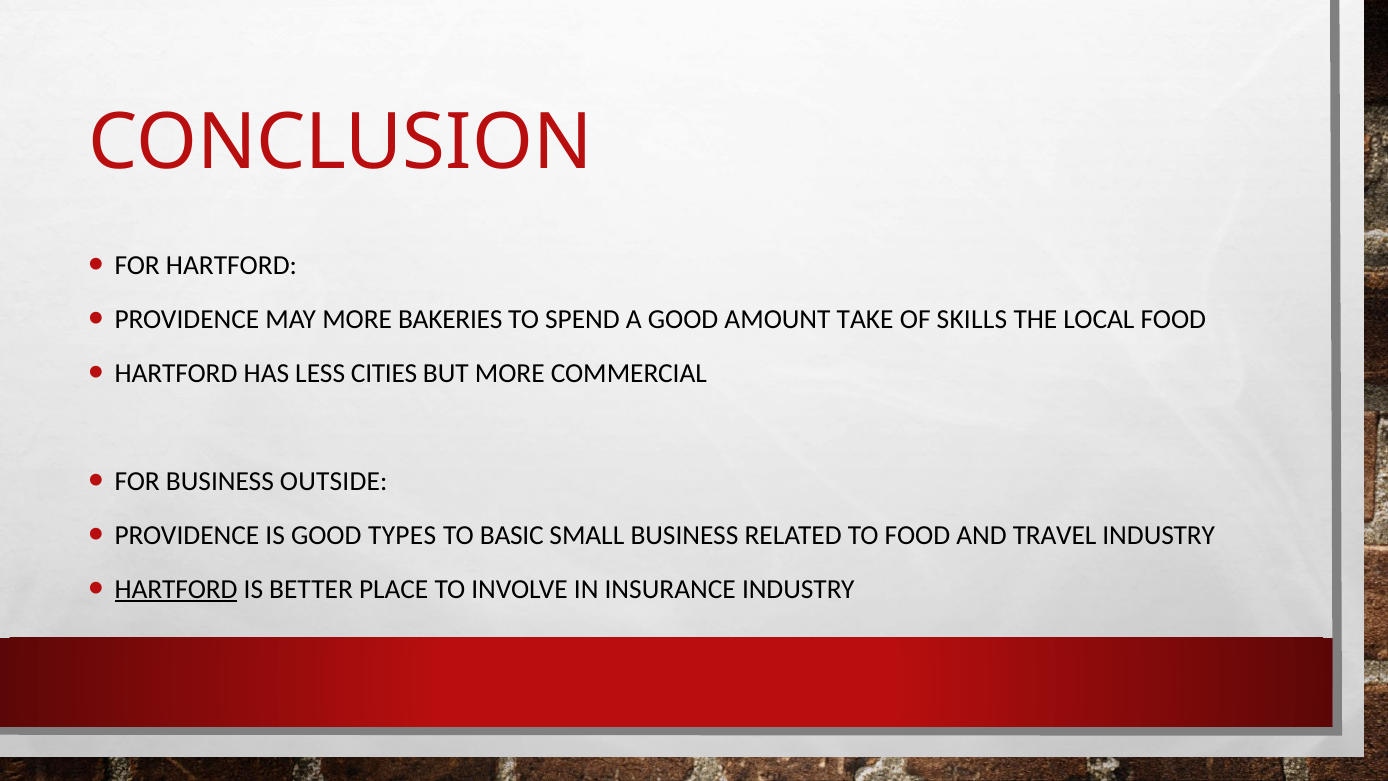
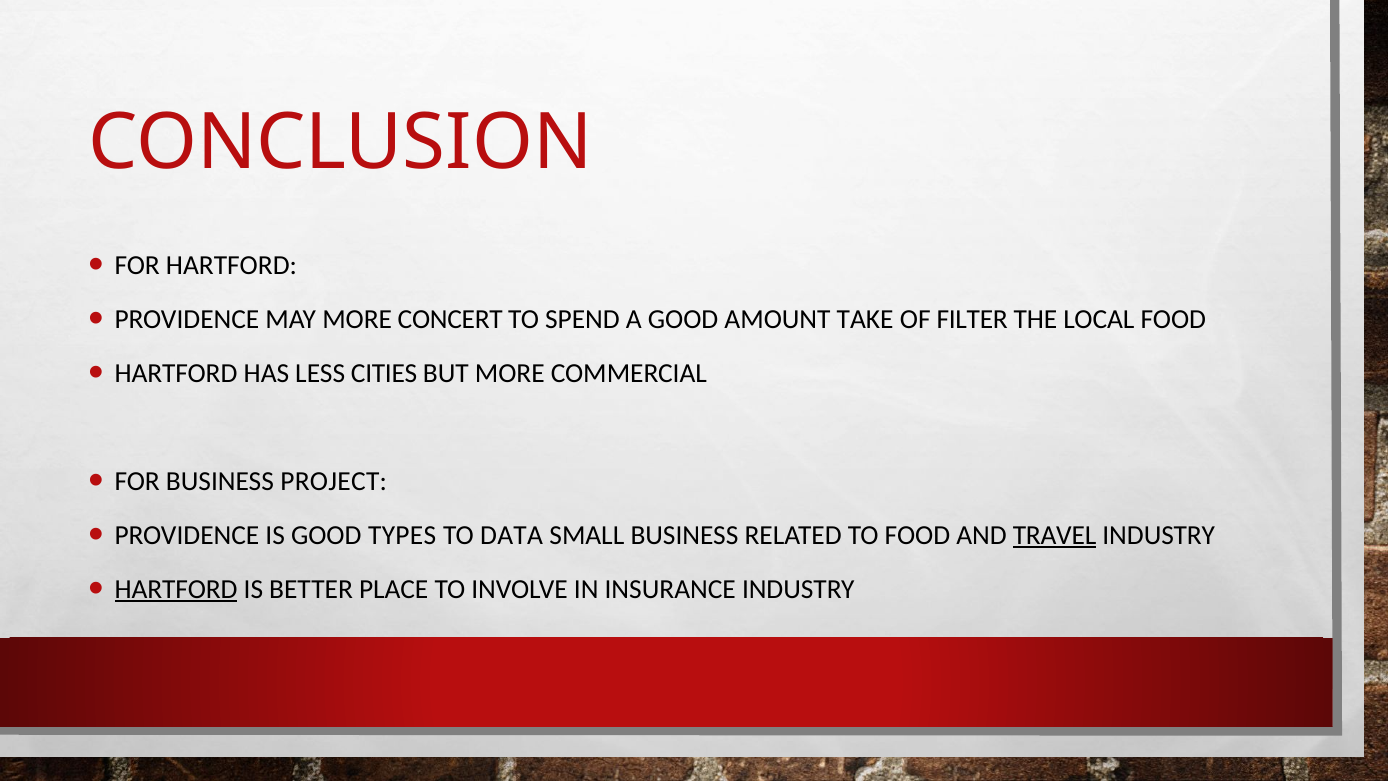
BAKERIES: BAKERIES -> CONCERT
SKILLS: SKILLS -> FILTER
OUTSIDE: OUTSIDE -> PROJECT
BASIC: BASIC -> DATA
TRAVEL underline: none -> present
